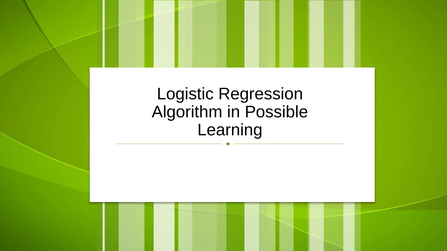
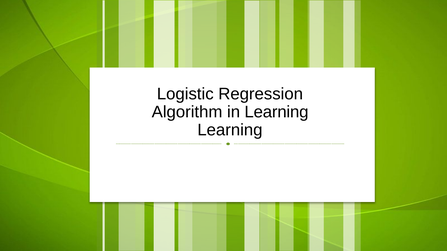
in Possible: Possible -> Learning
